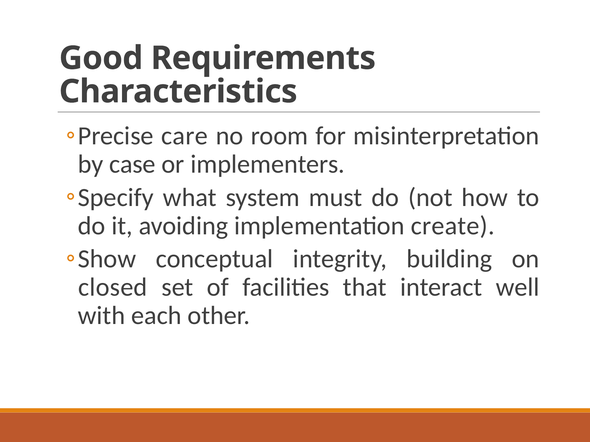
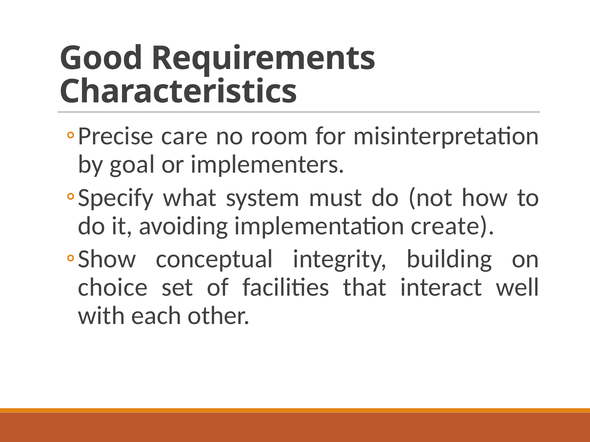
case: case -> goal
closed: closed -> choice
